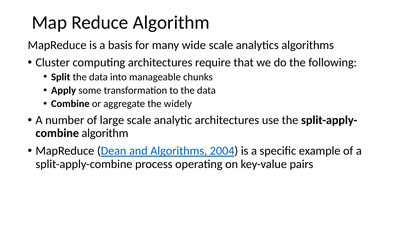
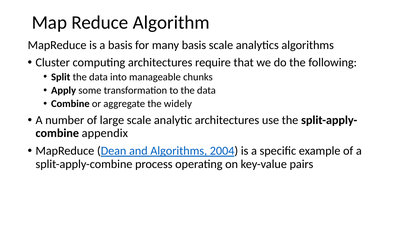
many wide: wide -> basis
combine algorithm: algorithm -> appendix
